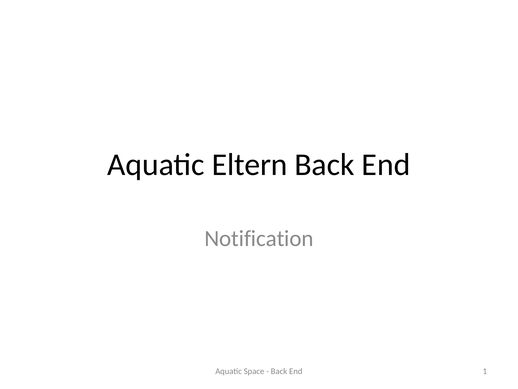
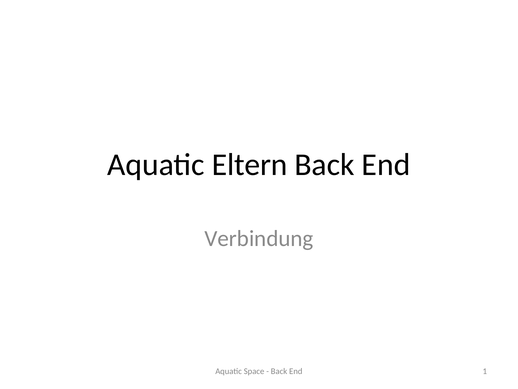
Notification: Notification -> Verbindung
